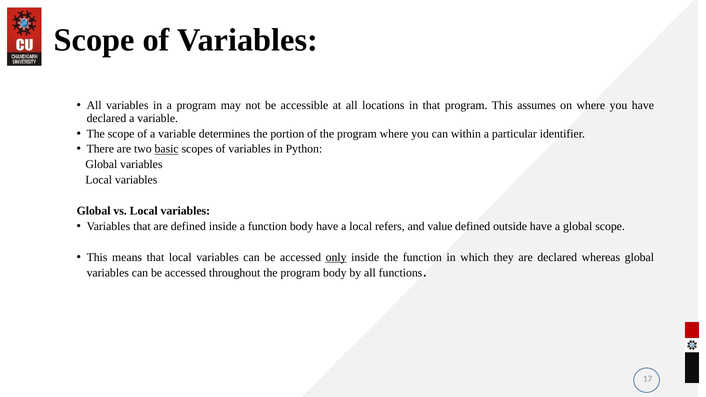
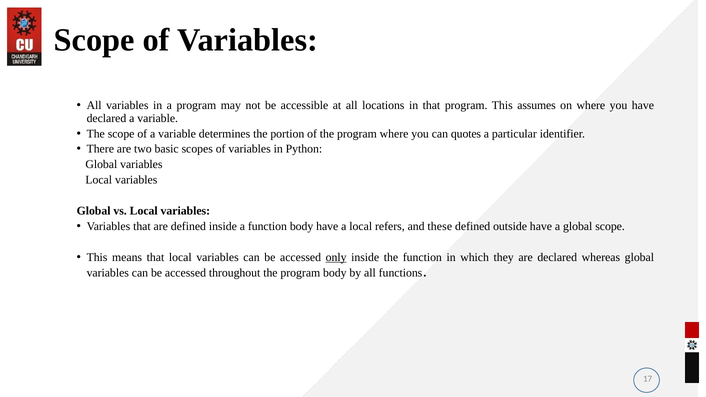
within: within -> quotes
basic underline: present -> none
value: value -> these
